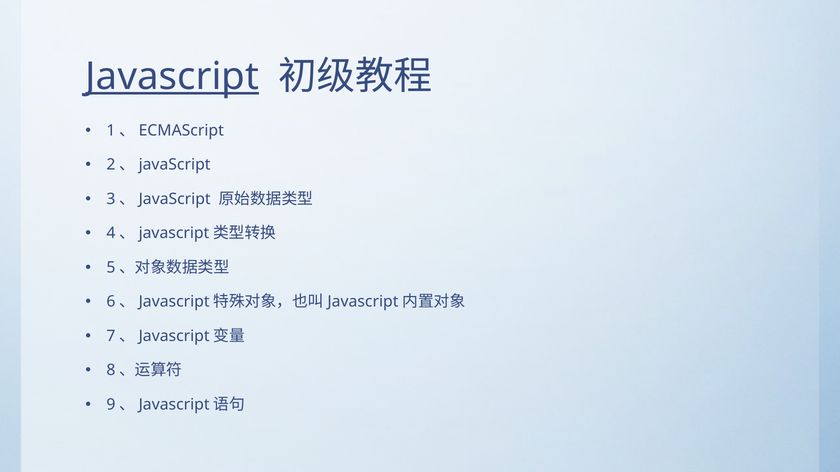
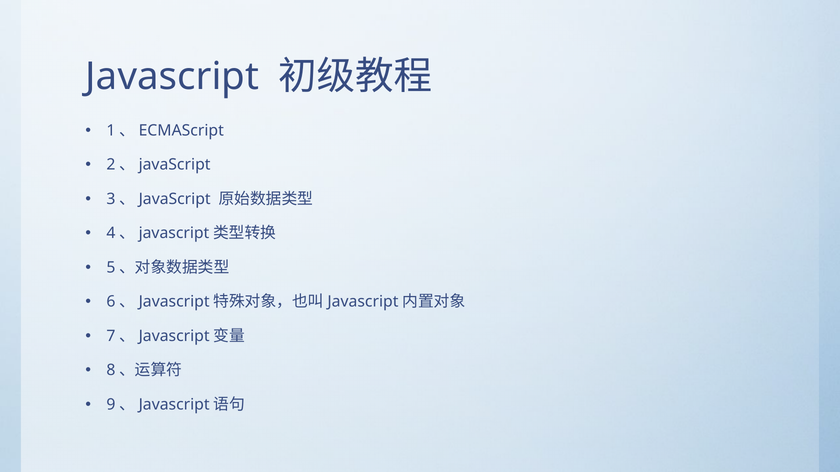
Javascript underline: present -> none
